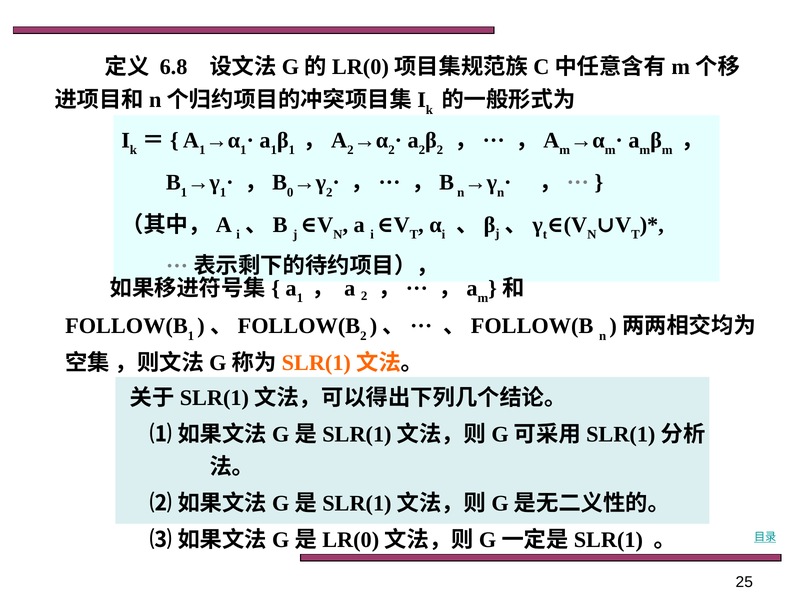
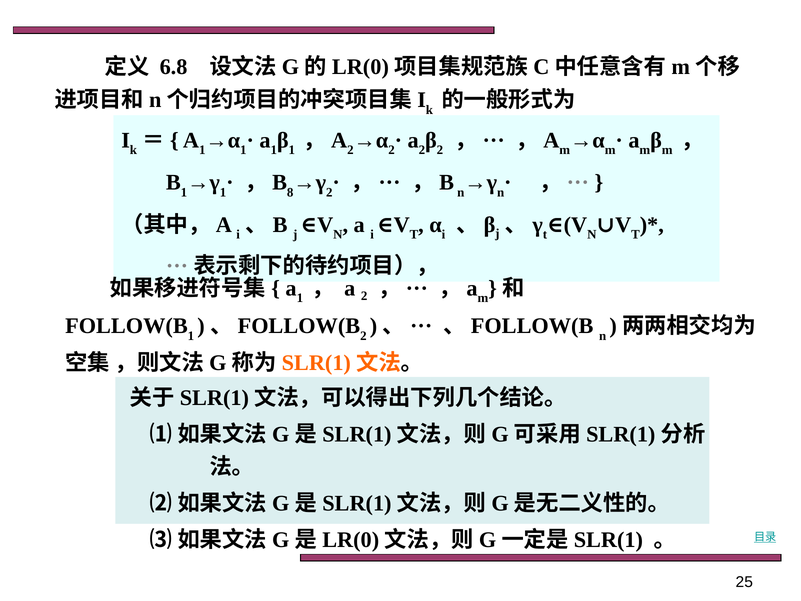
0: 0 -> 8
